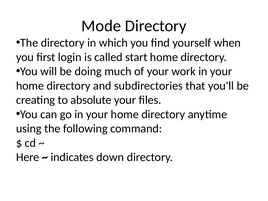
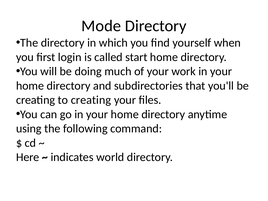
to absolute: absolute -> creating
down: down -> world
